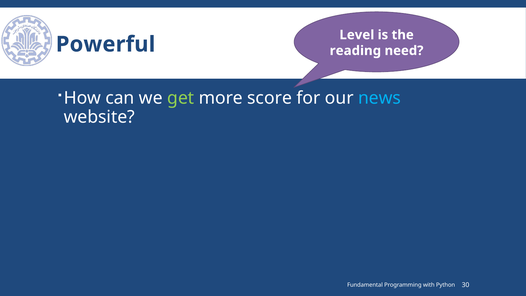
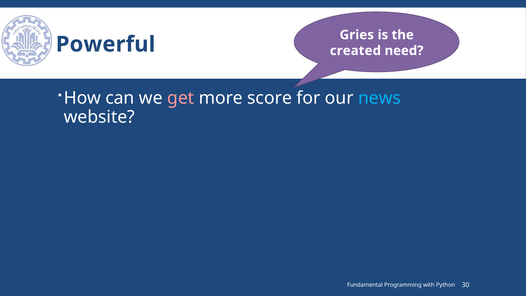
Level: Level -> Gries
reading: reading -> created
get colour: light green -> pink
